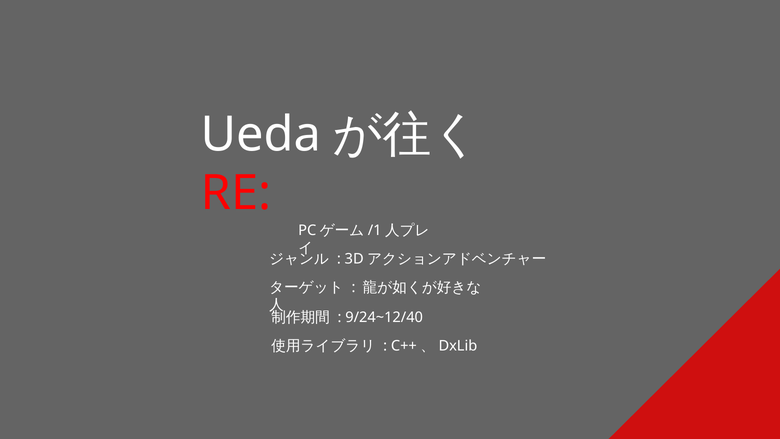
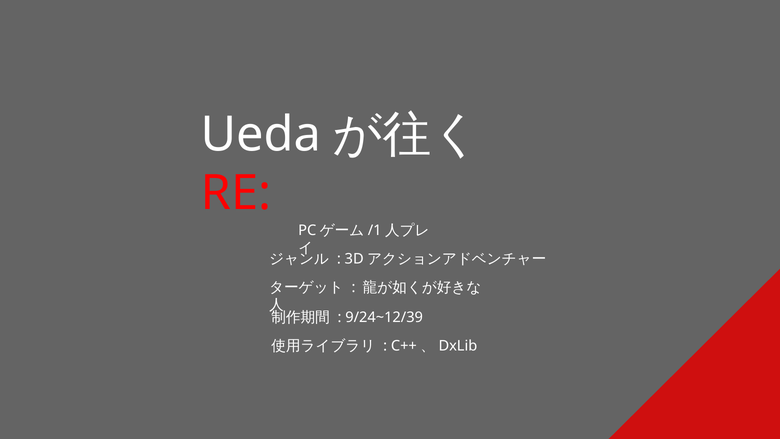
9/24~12/40: 9/24~12/40 -> 9/24~12/39
